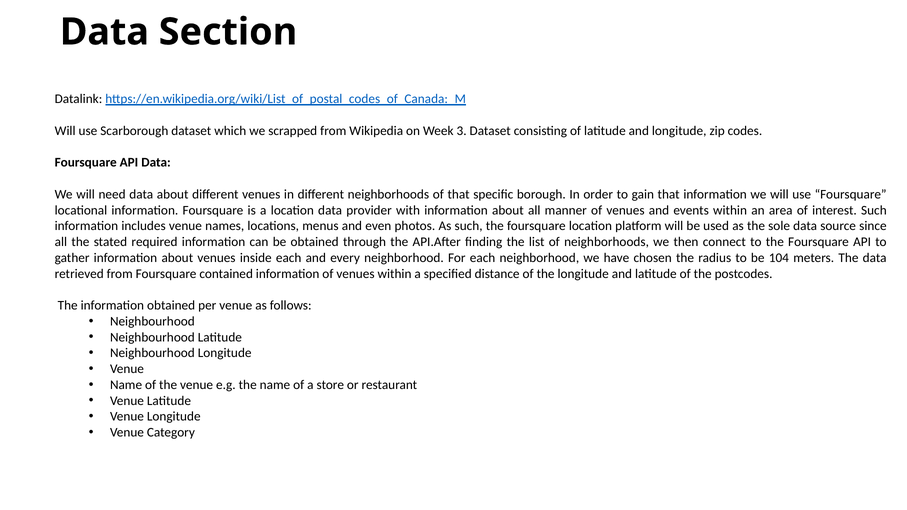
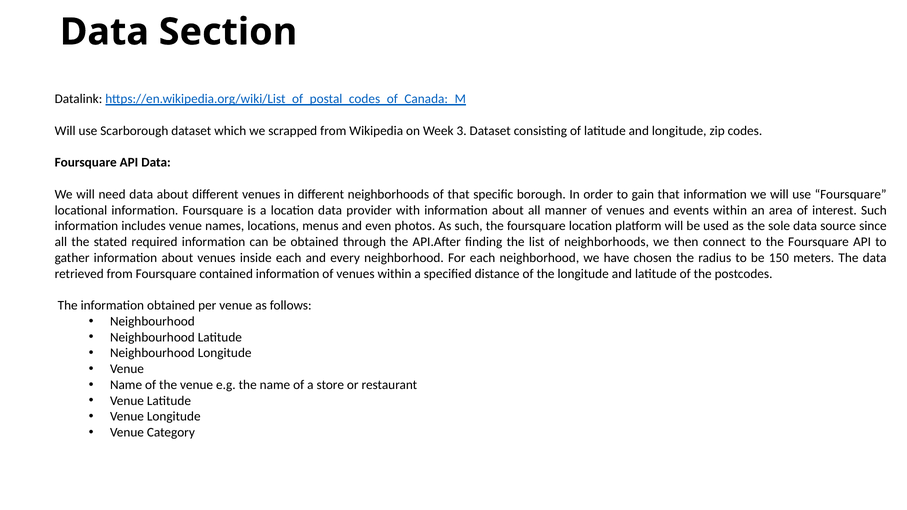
104: 104 -> 150
